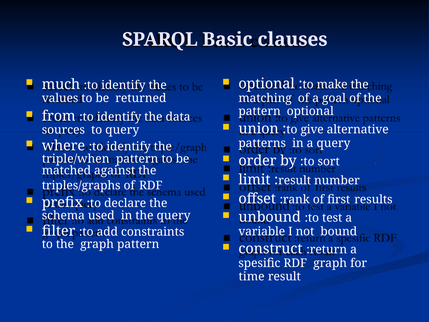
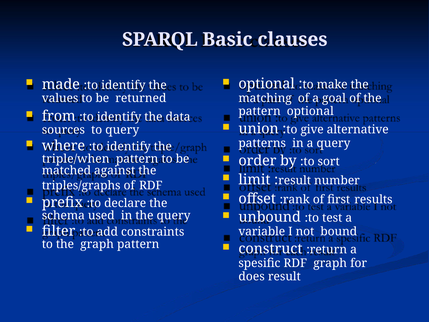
much: much -> made
time: time -> does
